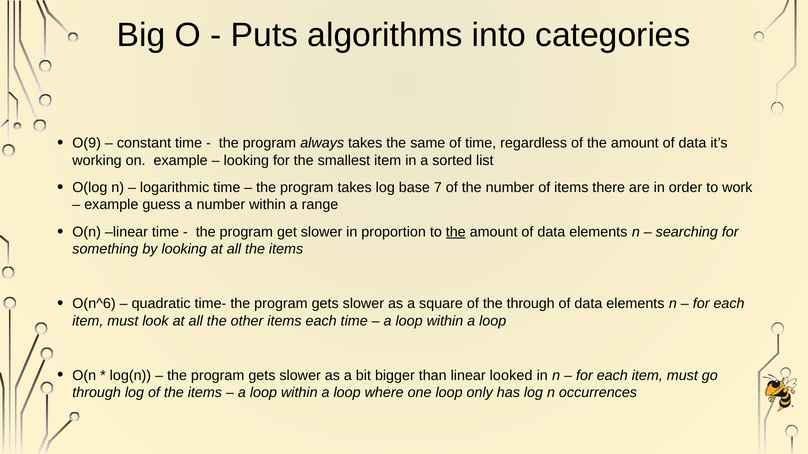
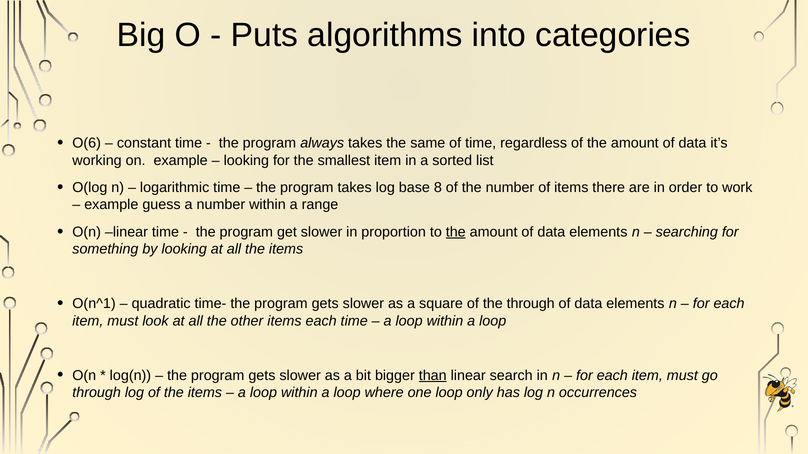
O(9: O(9 -> O(6
7: 7 -> 8
O(n^6: O(n^6 -> O(n^1
than underline: none -> present
looked: looked -> search
